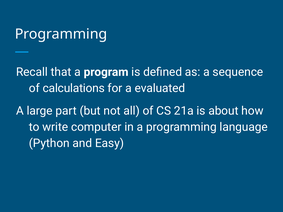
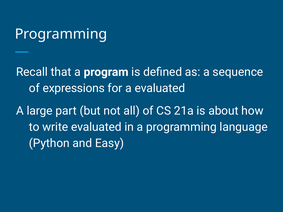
calculations: calculations -> expressions
write computer: computer -> evaluated
